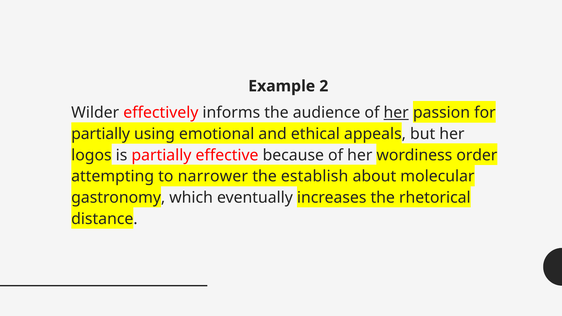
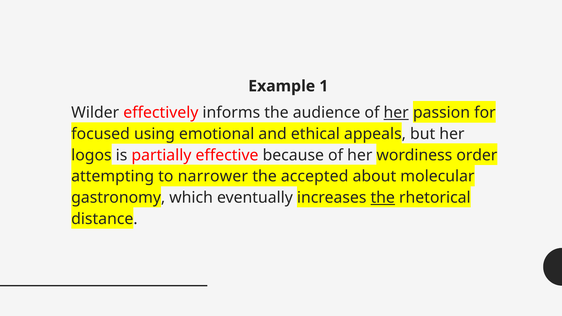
2: 2 -> 1
partially at (101, 134): partially -> focused
establish: establish -> accepted
the at (383, 198) underline: none -> present
